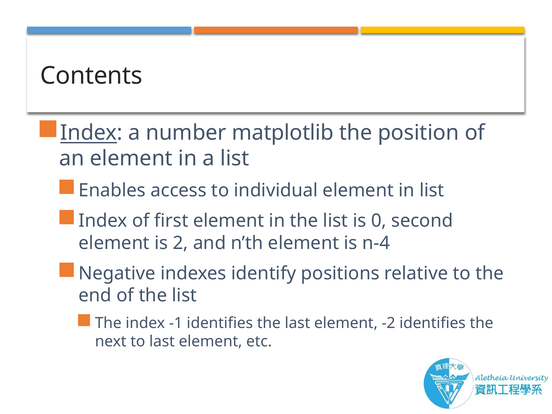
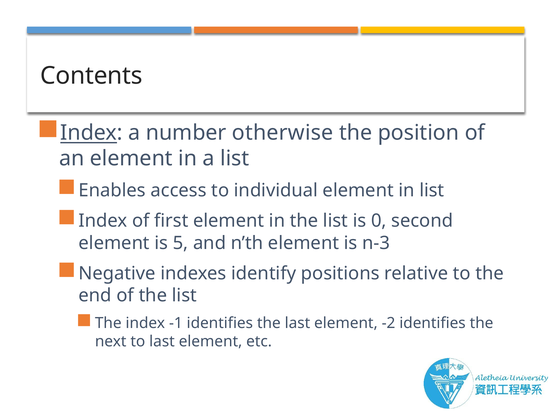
matplotlib: matplotlib -> otherwise
2: 2 -> 5
n-4: n-4 -> n-3
